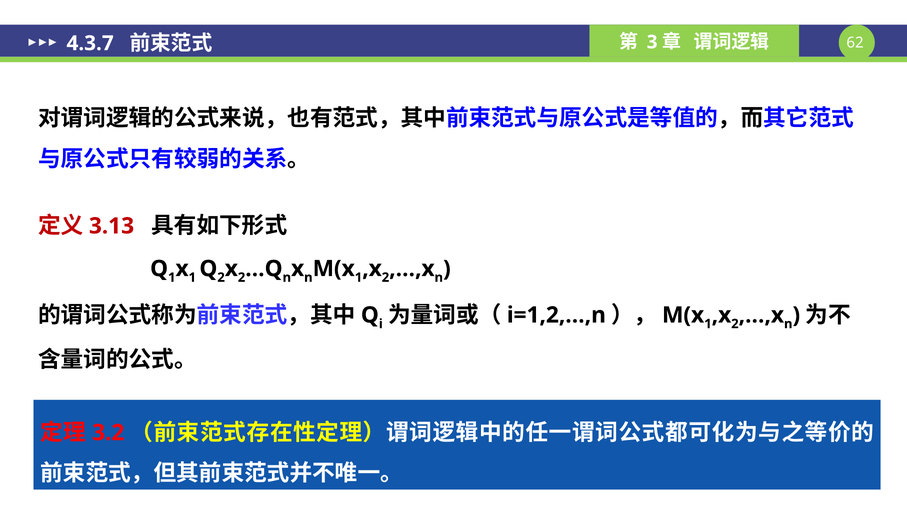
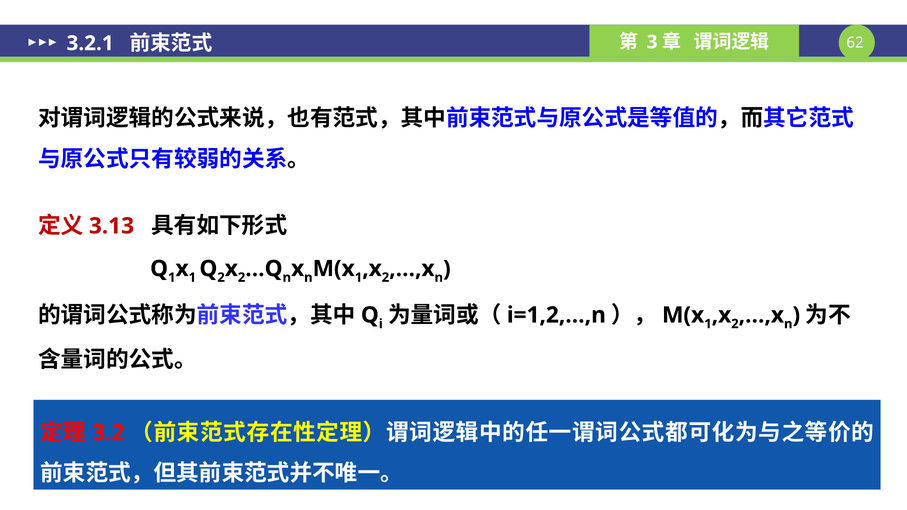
4.3.7: 4.3.7 -> 3.2.1
